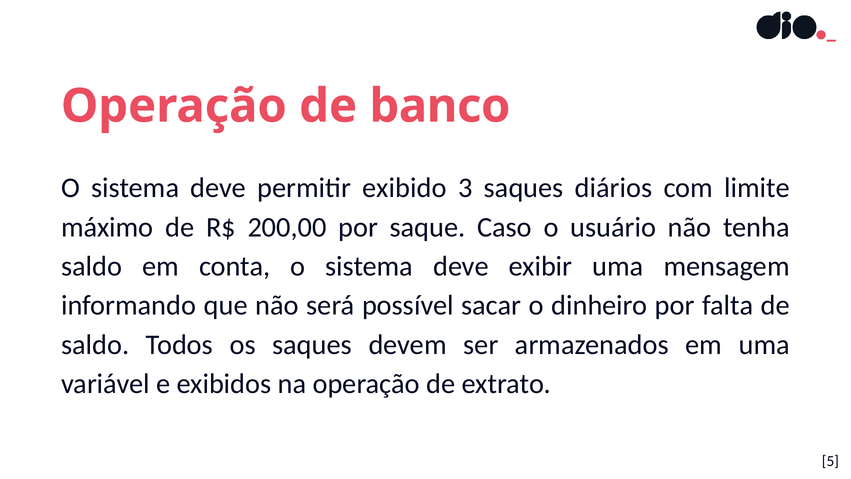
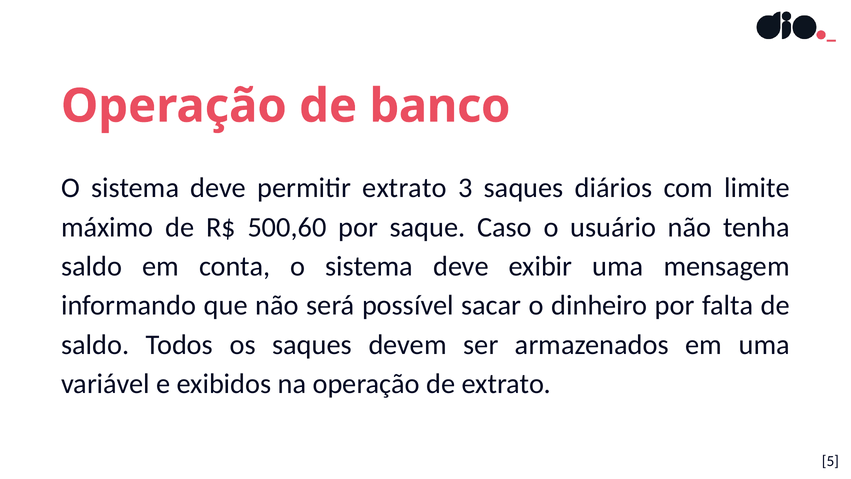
permitir exibido: exibido -> extrato
200,00: 200,00 -> 500,60
